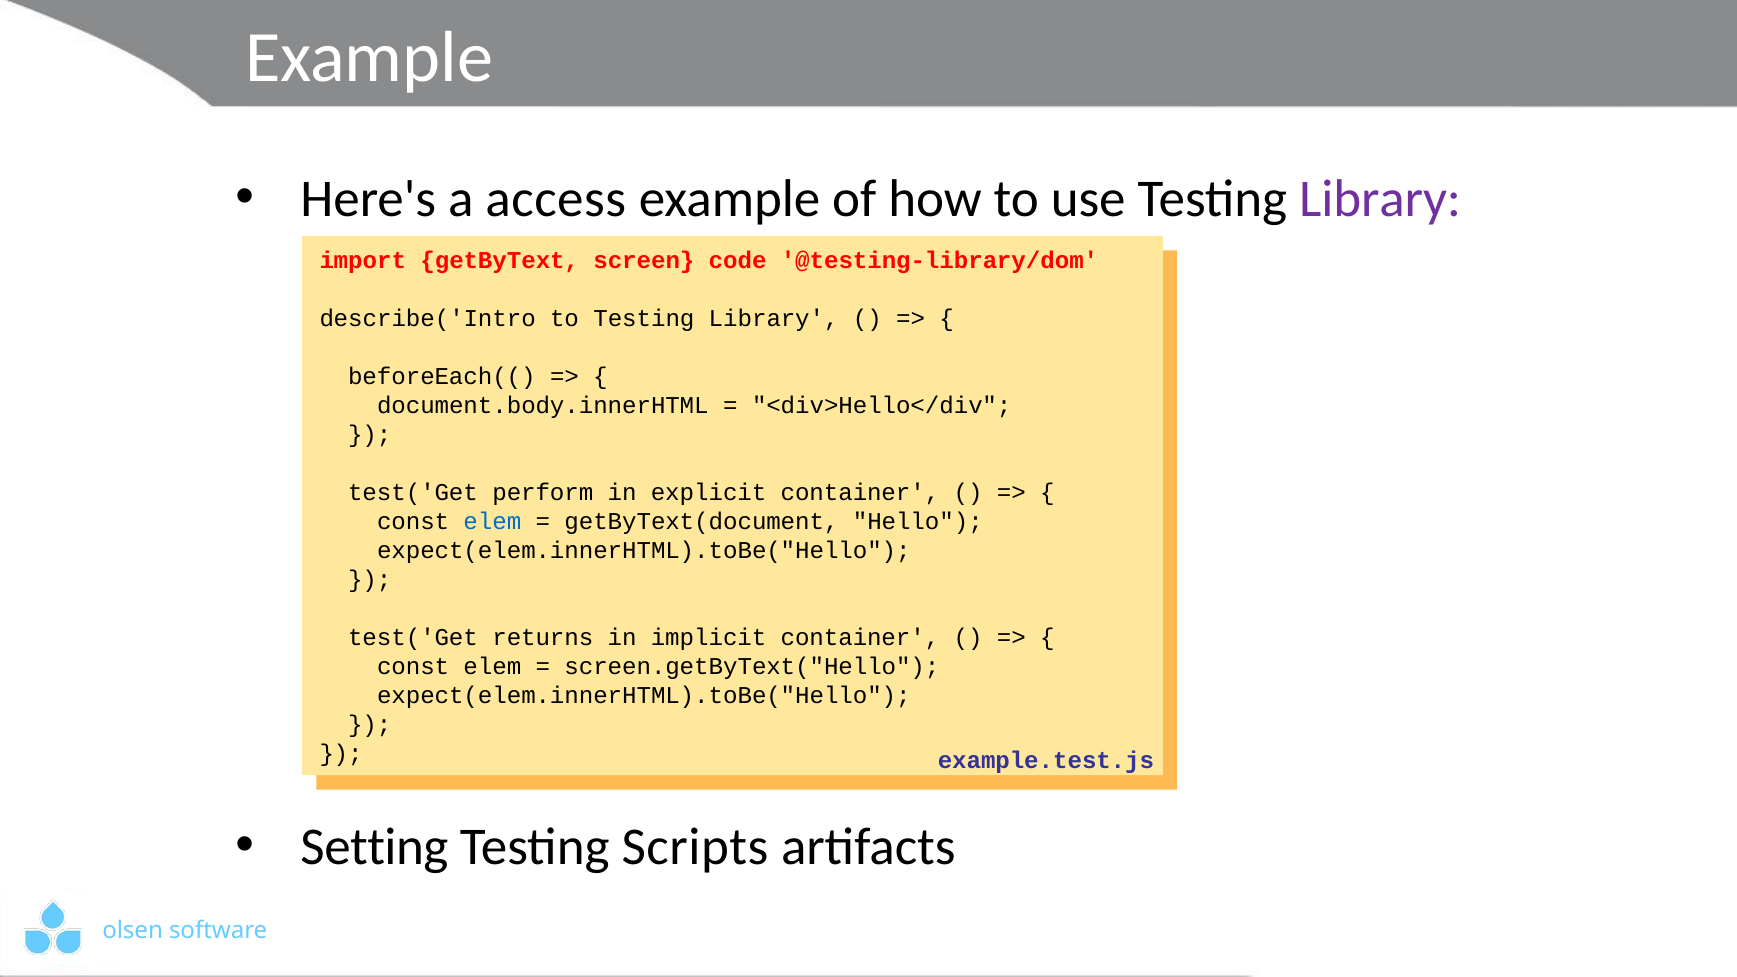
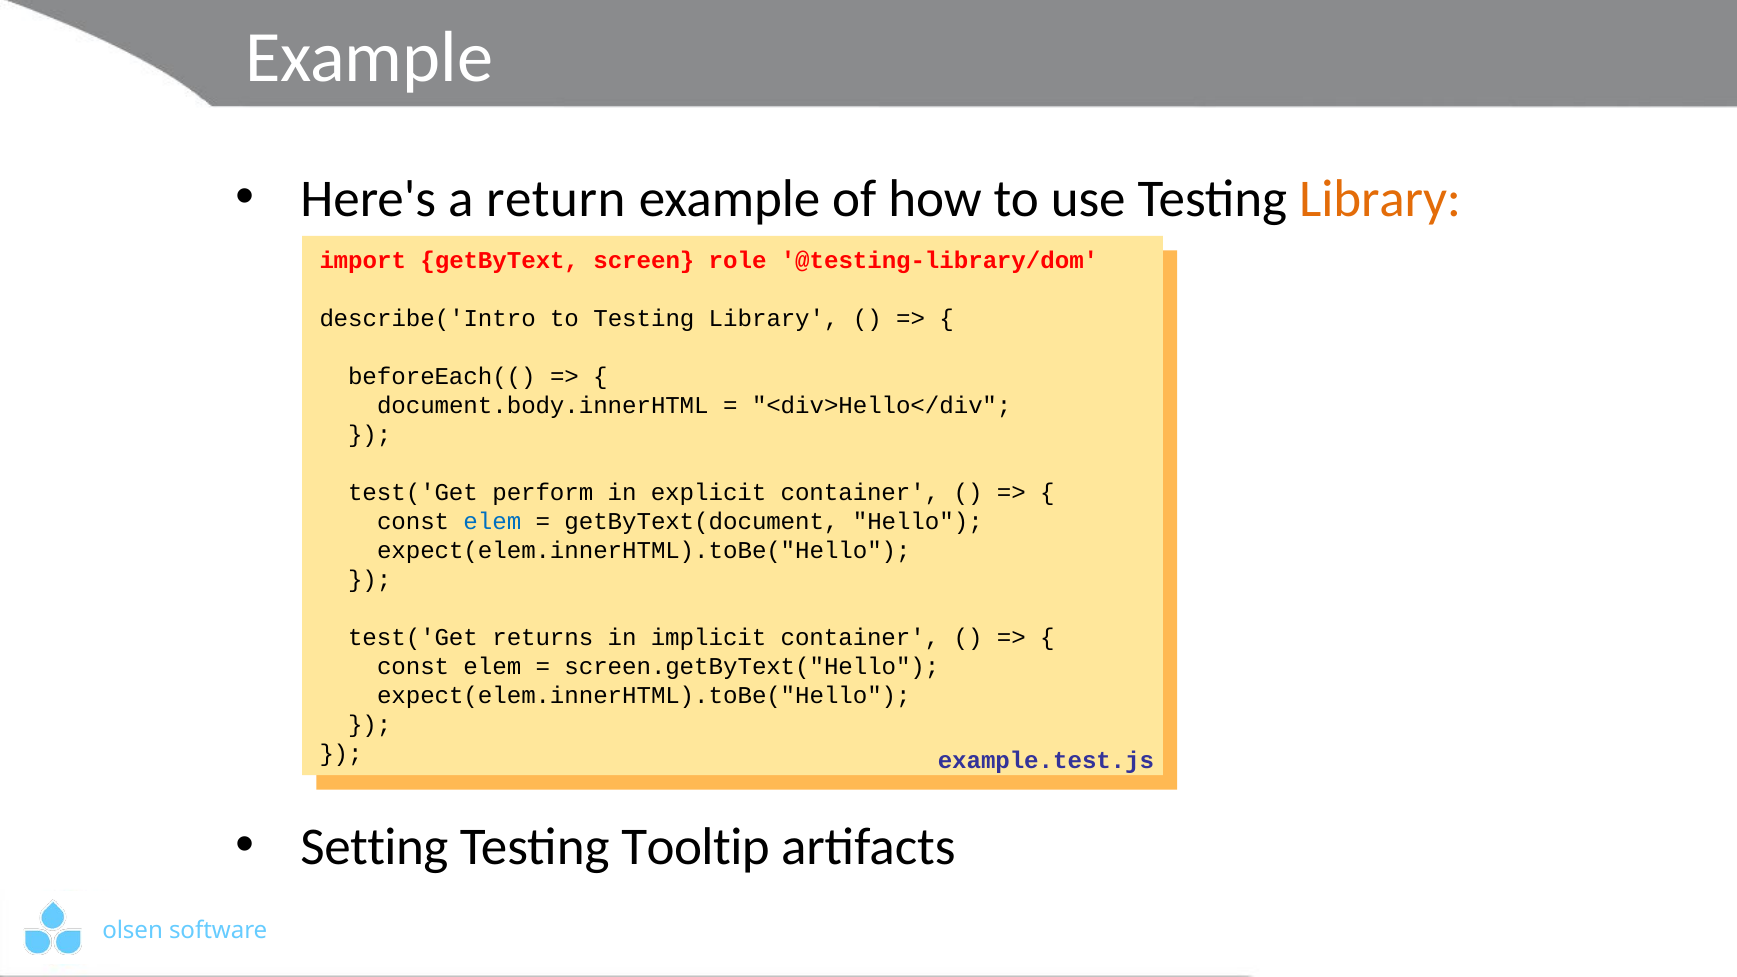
access: access -> return
Library at (1380, 199) colour: purple -> orange
code: code -> role
Scripts: Scripts -> Tooltip
